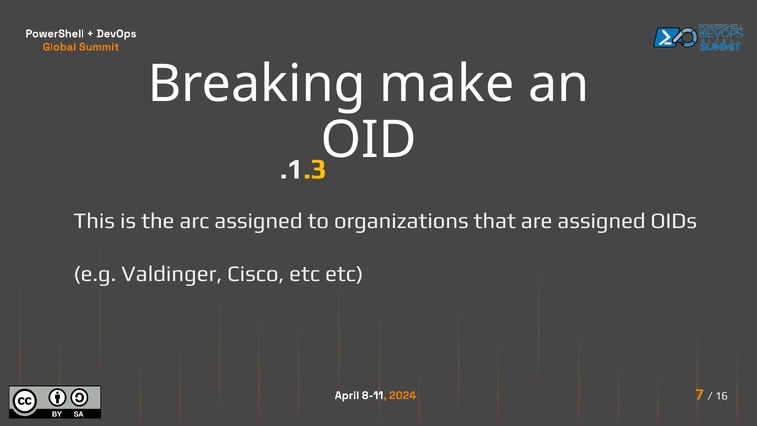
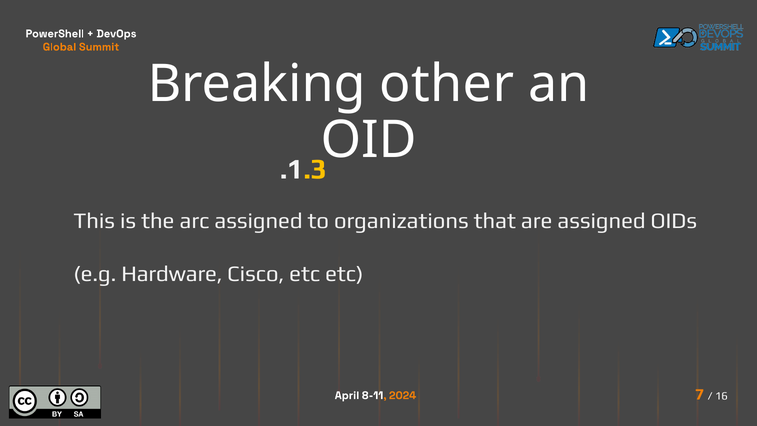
make: make -> other
Valdinger: Valdinger -> Hardware
